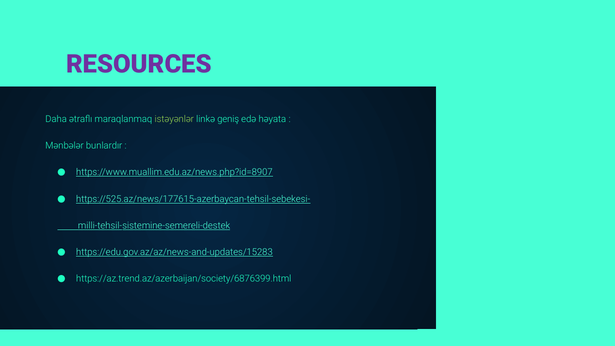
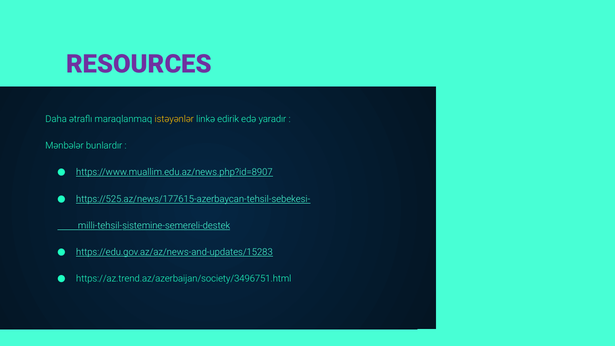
istəyənlər colour: light green -> yellow
geniş: geniş -> edirik
həyata: həyata -> yaradır
https://az.trend.az/azerbaijan/society/6876399.html: https://az.trend.az/azerbaijan/society/6876399.html -> https://az.trend.az/azerbaijan/society/3496751.html
